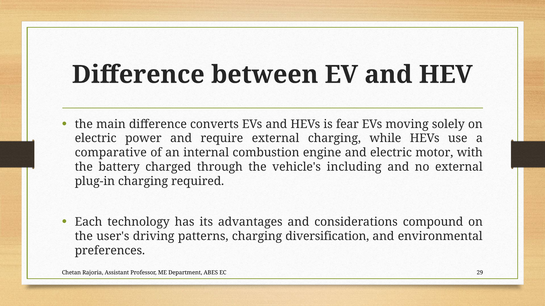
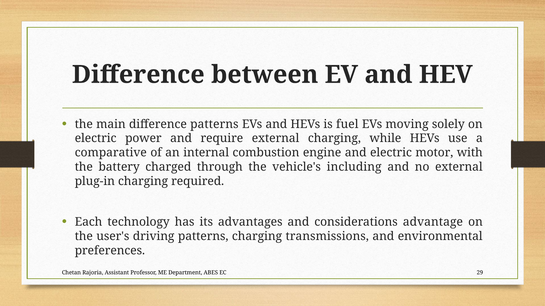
difference converts: converts -> patterns
fear: fear -> fuel
compound: compound -> advantage
diversification: diversification -> transmissions
